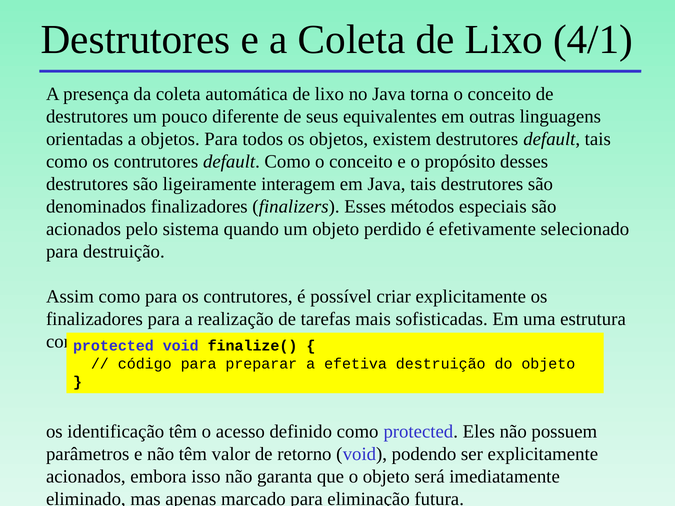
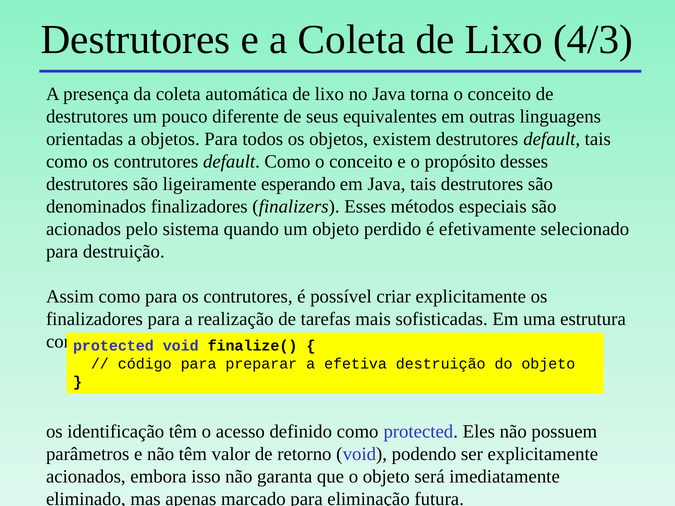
4/1: 4/1 -> 4/3
interagem: interagem -> esperando
